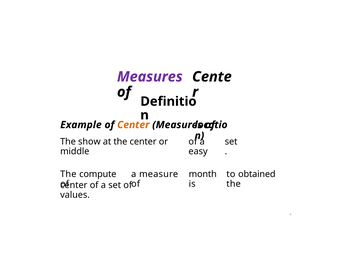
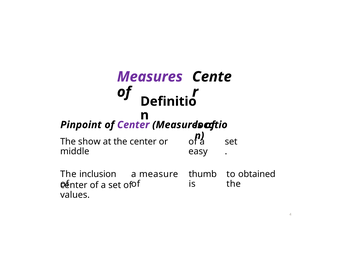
Example: Example -> Pinpoint
Center at (133, 124) colour: orange -> purple
compute: compute -> inclusion
month: month -> thumb
